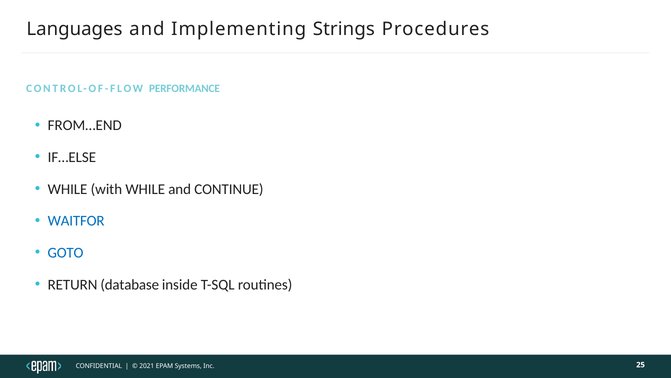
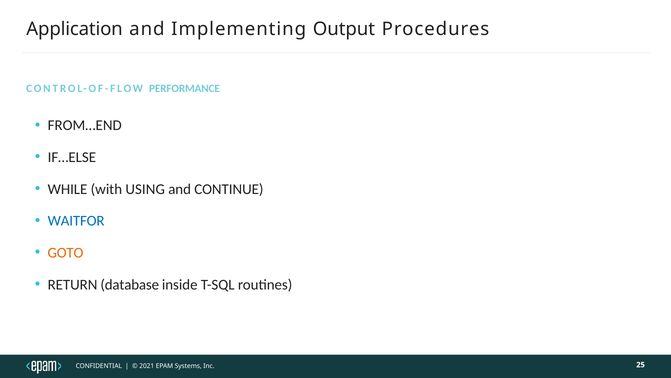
Languages: Languages -> Application
Strings: Strings -> Output
with WHILE: WHILE -> USING
GOTO colour: blue -> orange
